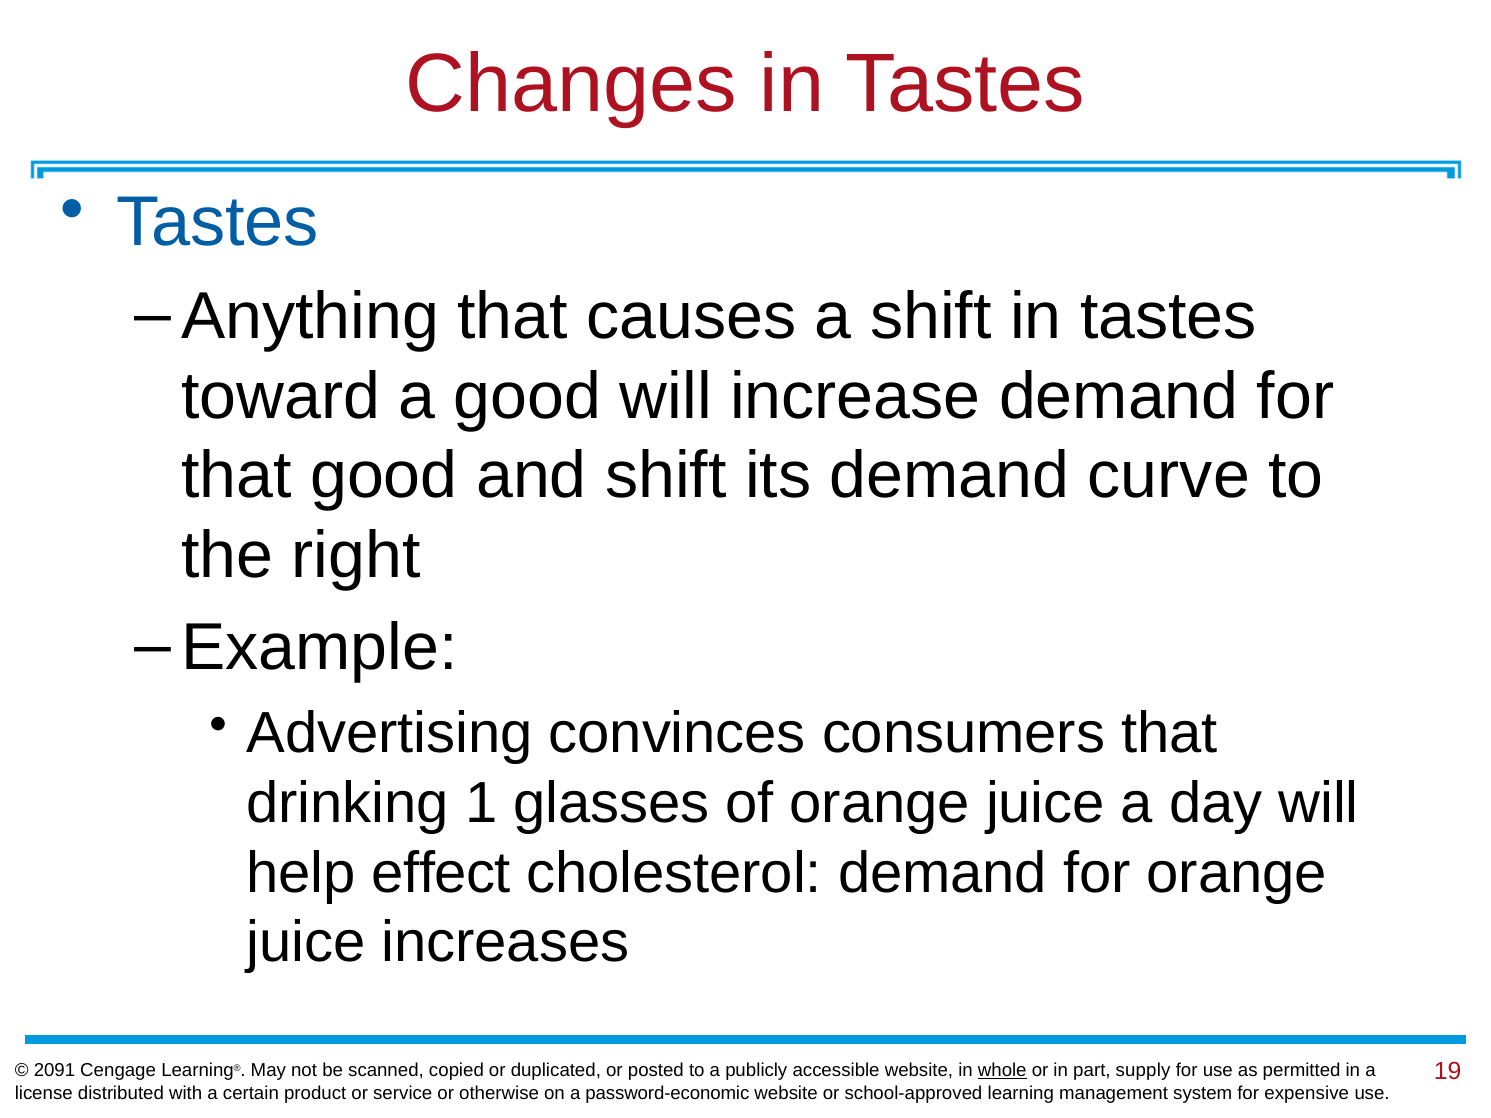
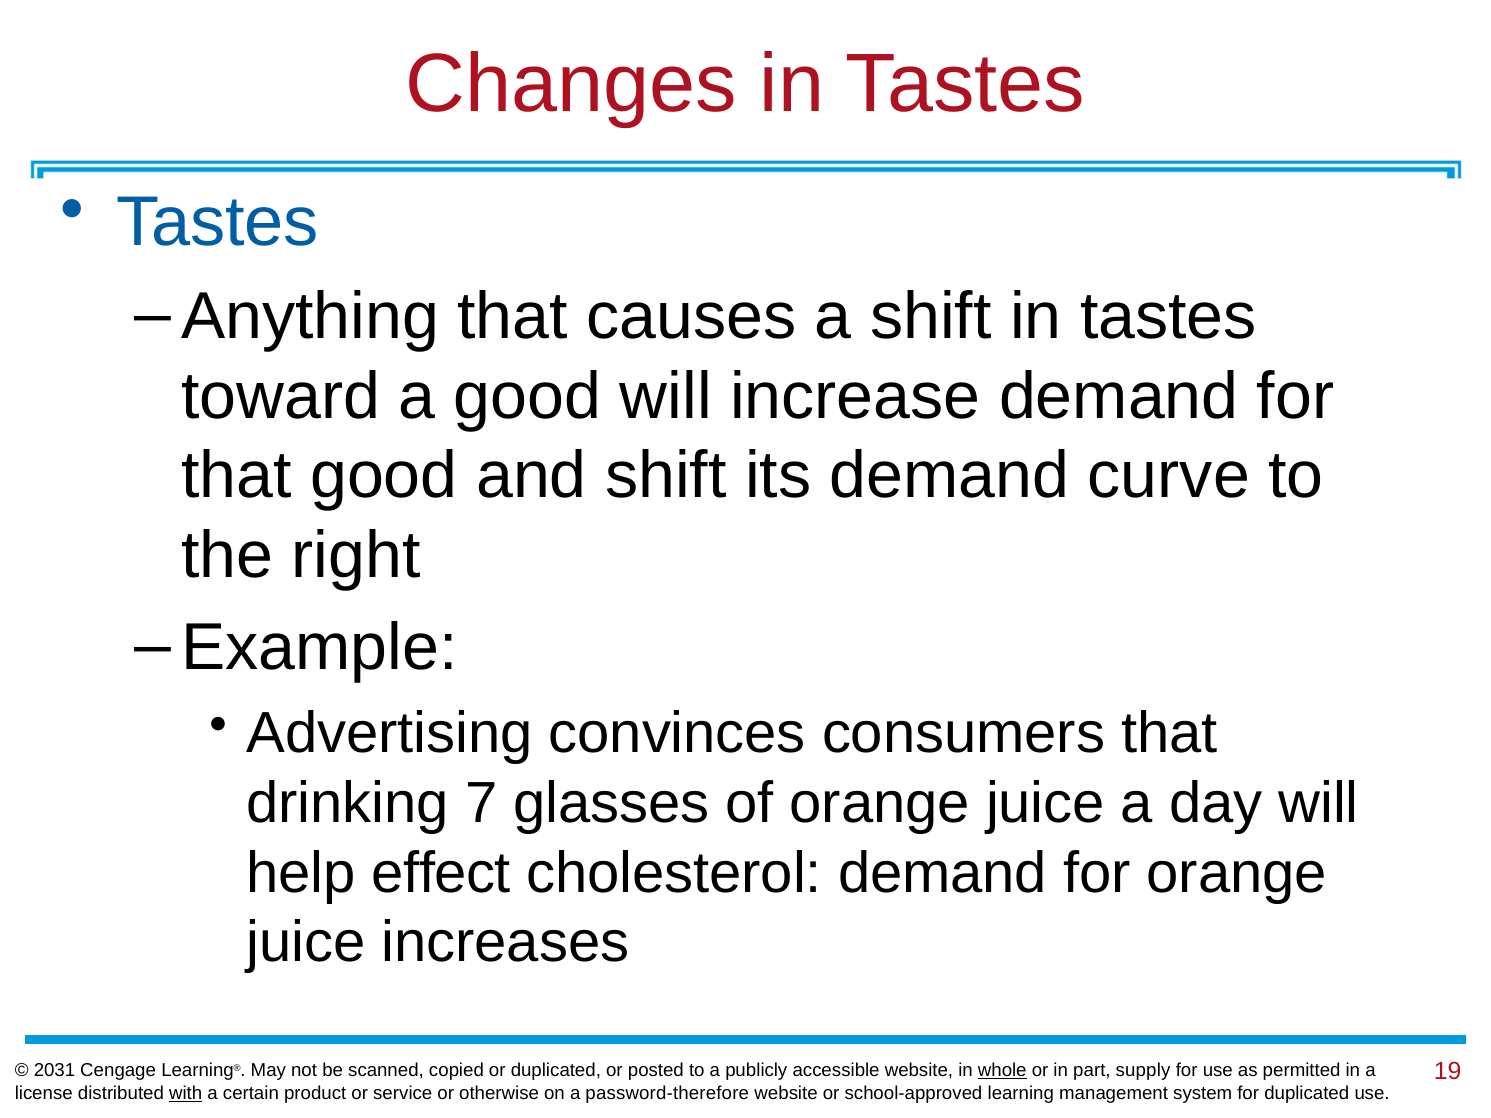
1: 1 -> 7
2091: 2091 -> 2031
with underline: none -> present
password-economic: password-economic -> password-therefore
for expensive: expensive -> duplicated
